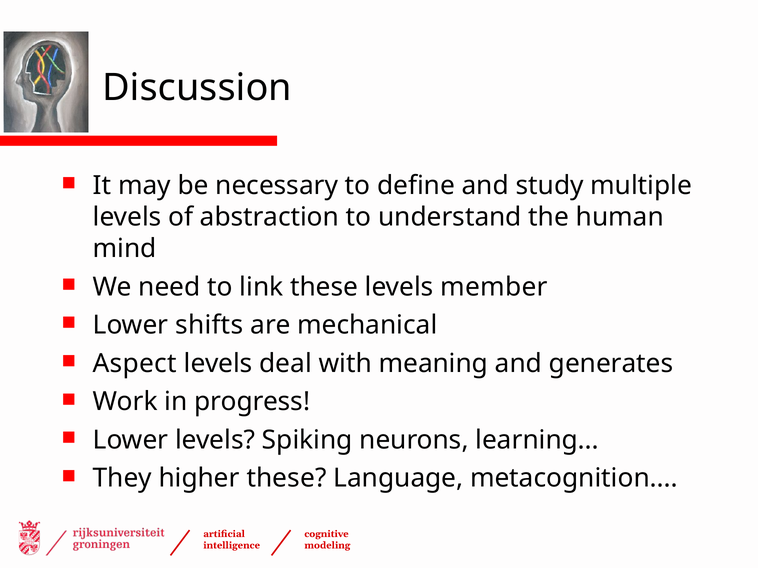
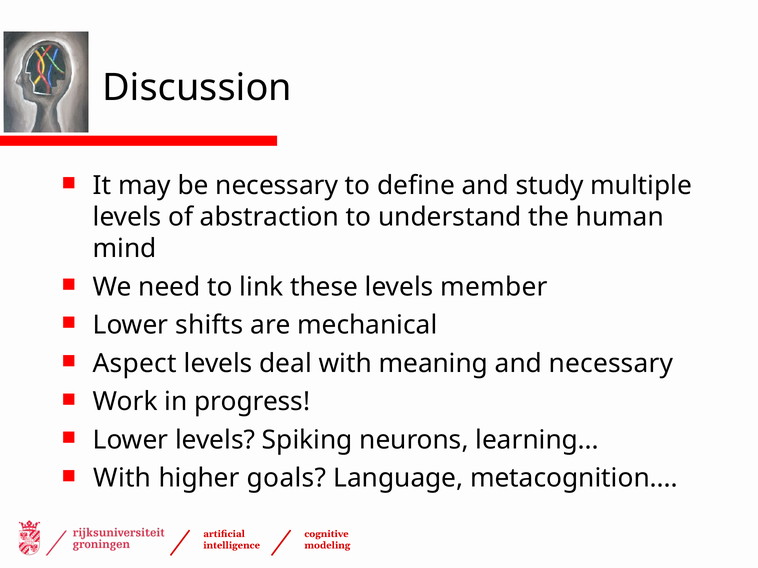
and generates: generates -> necessary
They at (122, 479): They -> With
higher these: these -> goals
